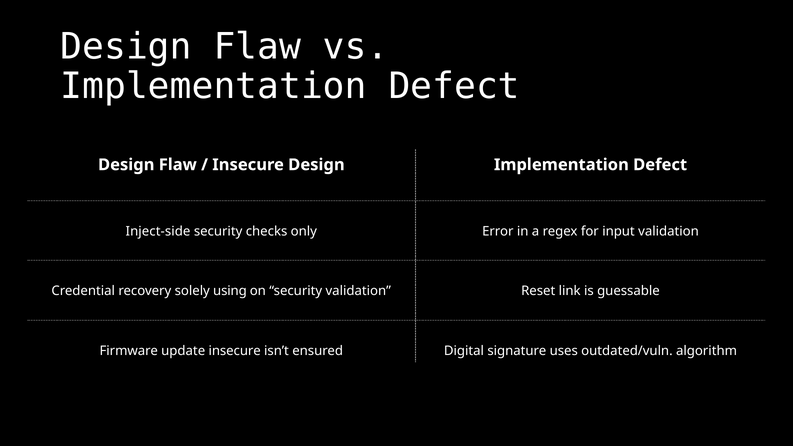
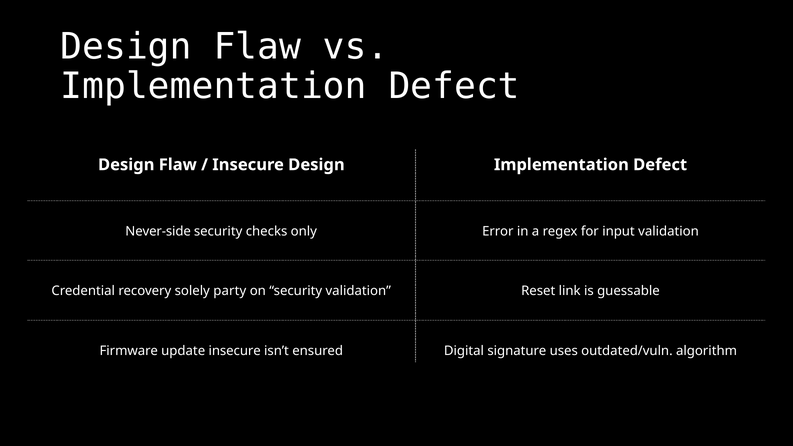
Inject-side: Inject-side -> Never-side
using: using -> party
